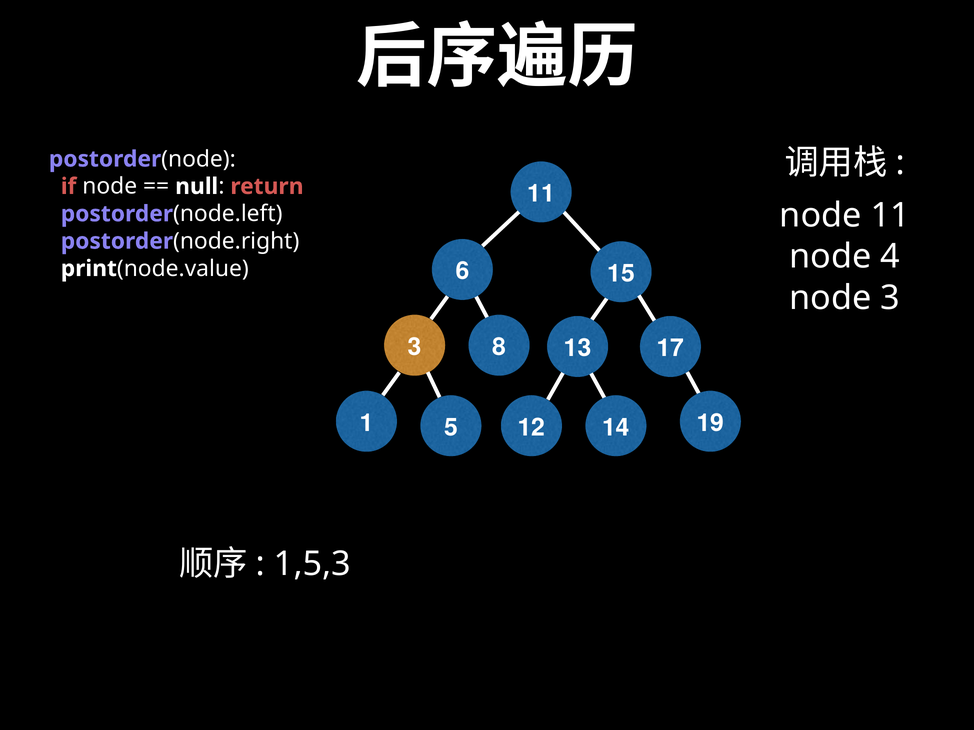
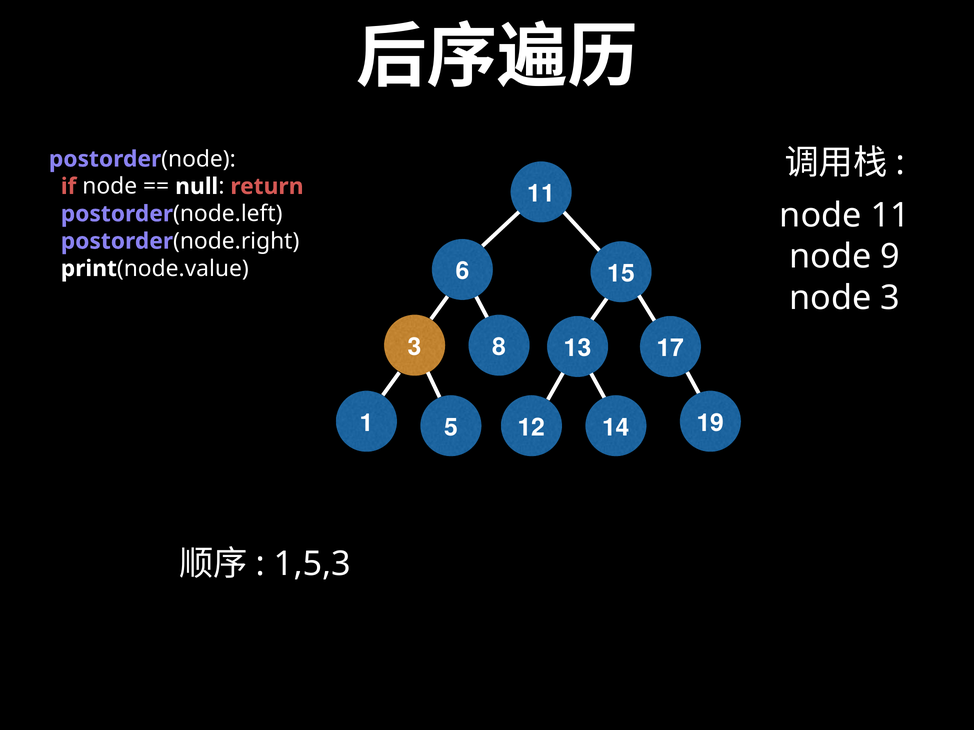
4: 4 -> 9
